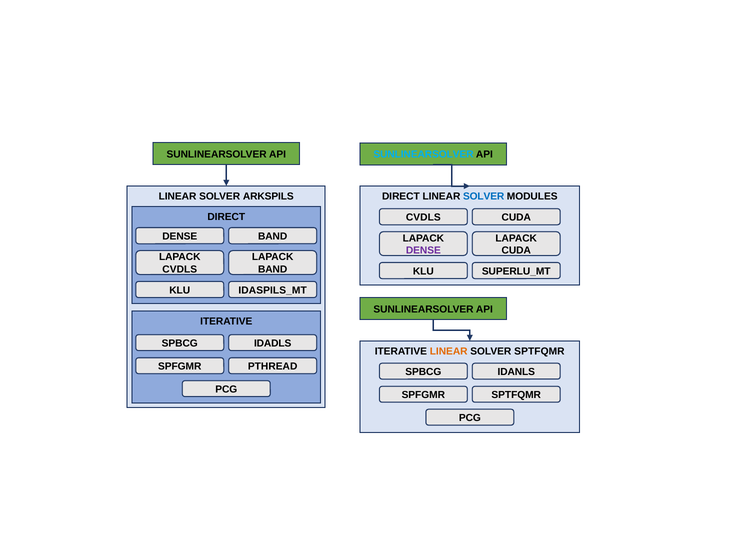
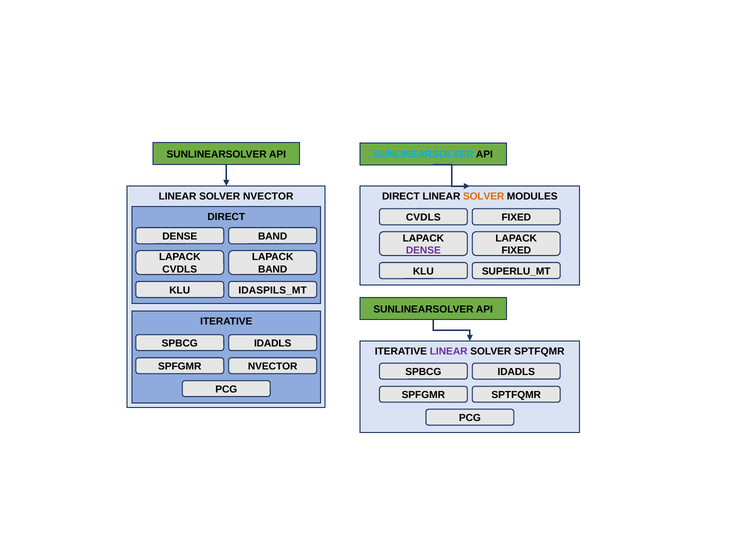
SOLVER ARKSPILS: ARKSPILS -> NVECTOR
SOLVER at (484, 196) colour: blue -> orange
CUDA at (516, 217): CUDA -> FIXED
CUDA at (516, 250): CUDA -> FIXED
LINEAR at (449, 351) colour: orange -> purple
PTHREAD at (273, 366): PTHREAD -> NVECTOR
IDANLS at (516, 372): IDANLS -> IDADLS
